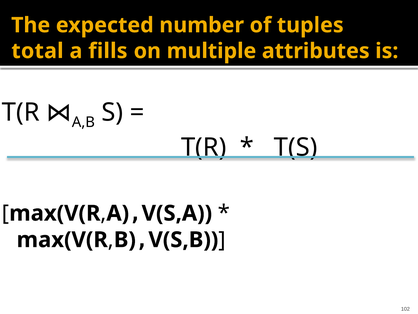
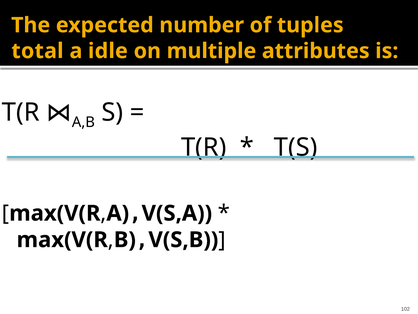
fills: fills -> idle
